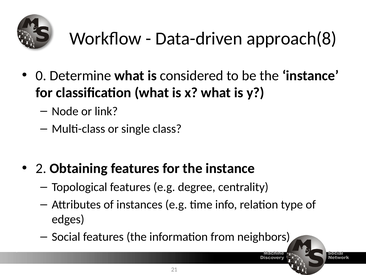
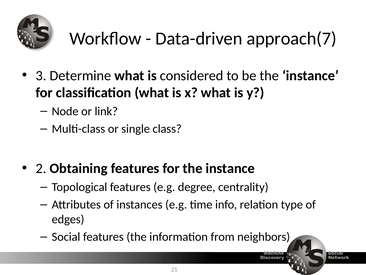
approach(8: approach(8 -> approach(7
0: 0 -> 3
